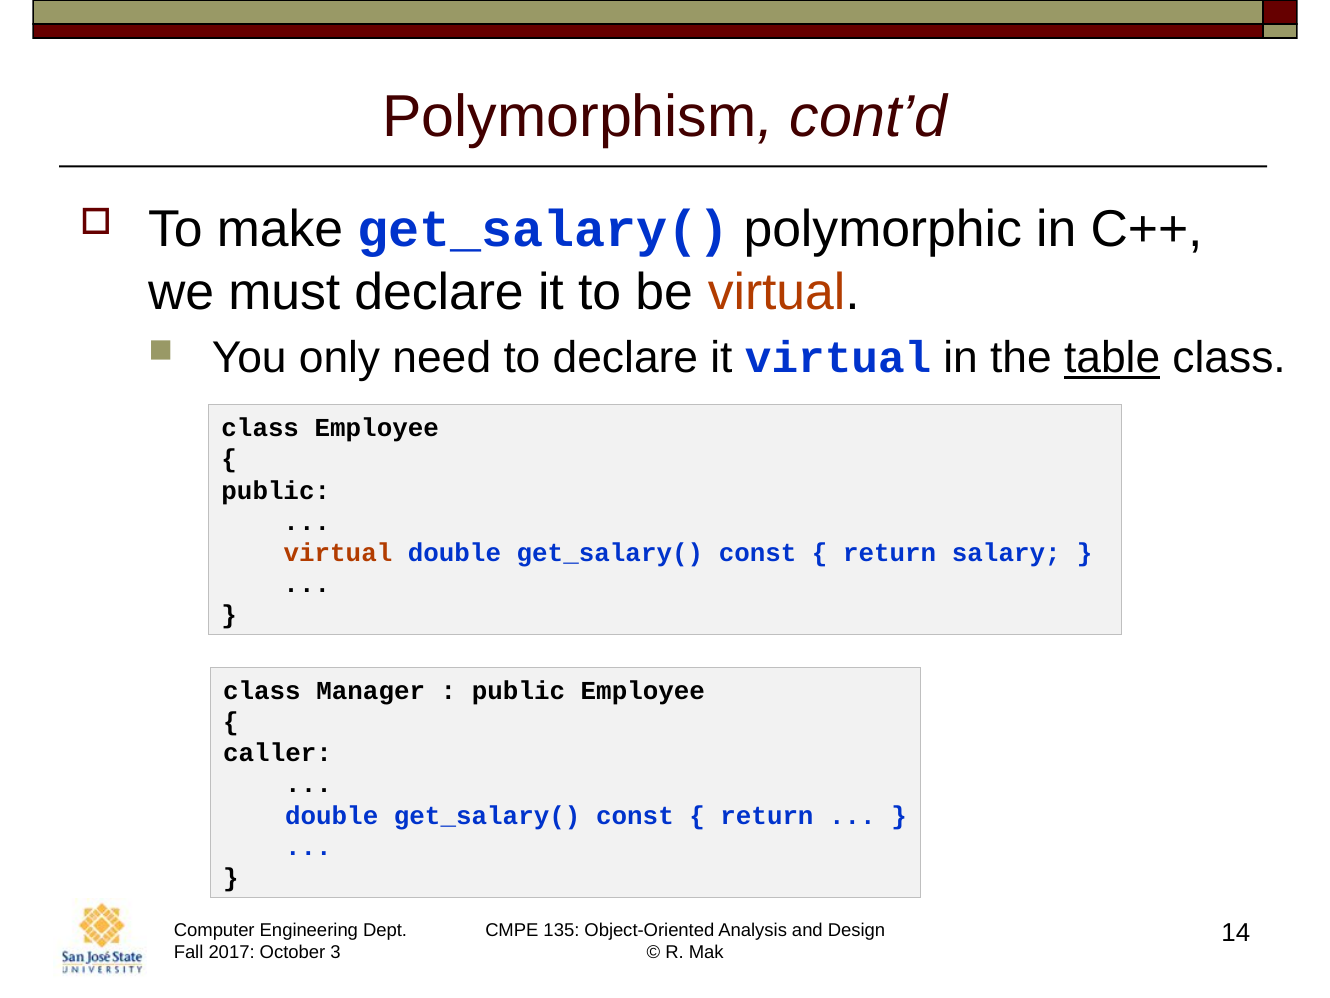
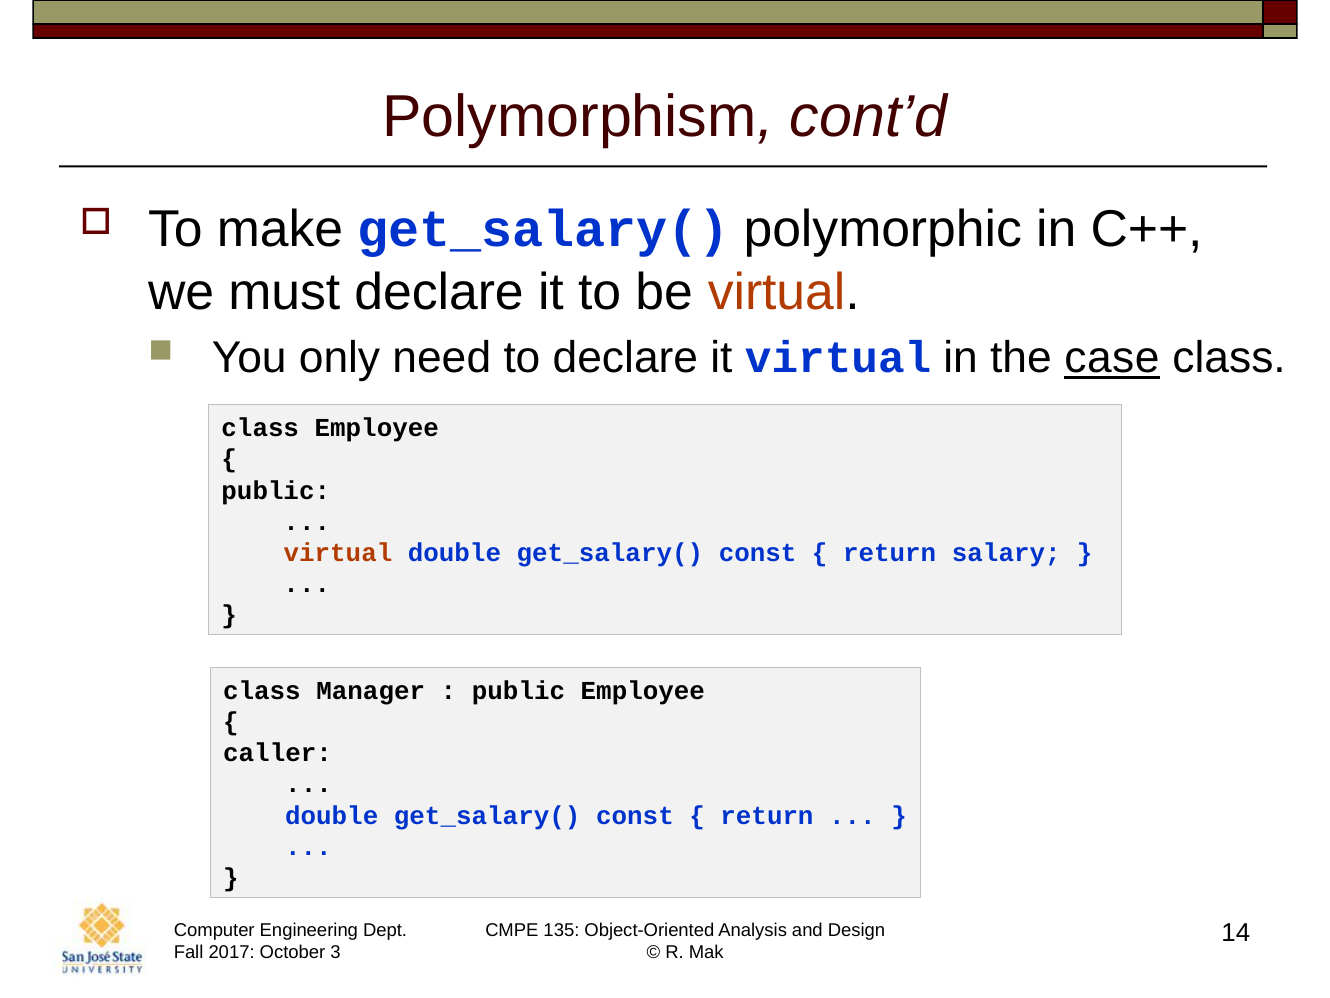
table: table -> case
